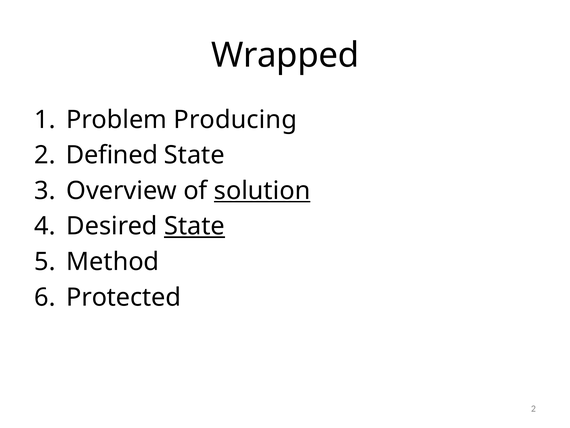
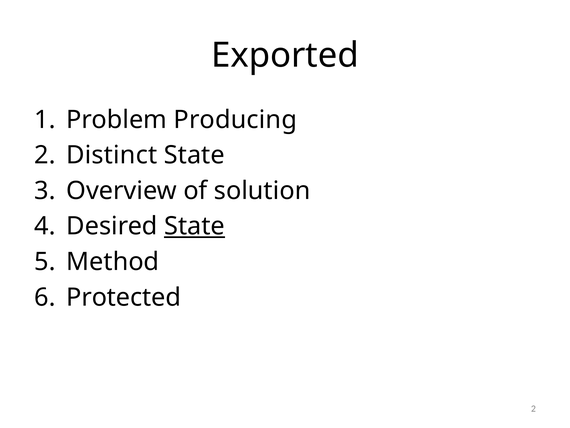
Wrapped: Wrapped -> Exported
Defined: Defined -> Distinct
solution underline: present -> none
